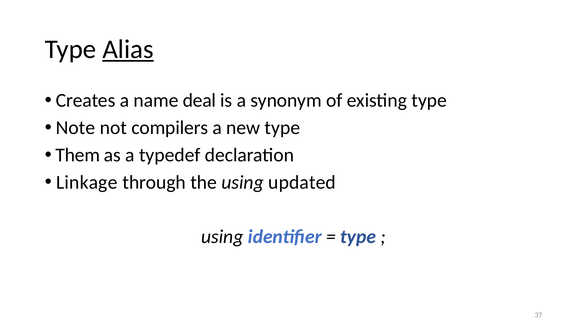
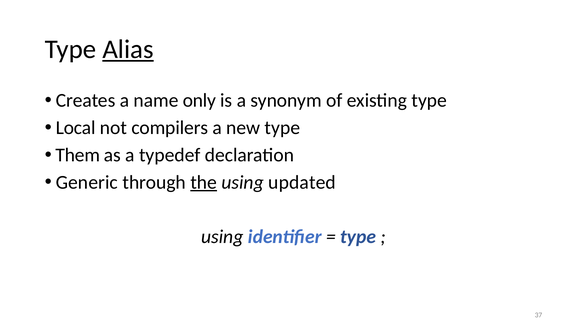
deal: deal -> only
Note: Note -> Local
Linkage: Linkage -> Generic
the underline: none -> present
